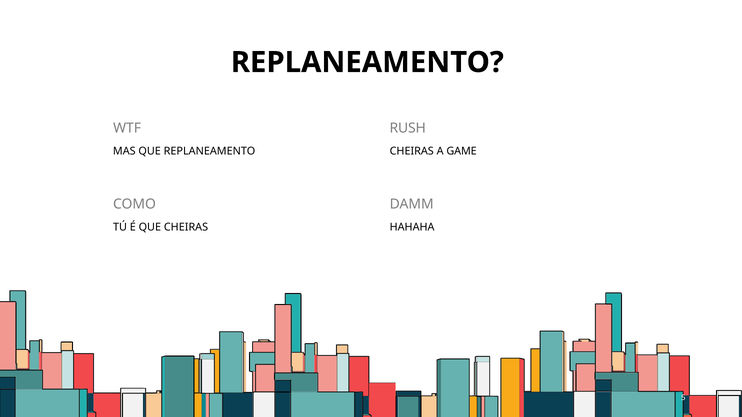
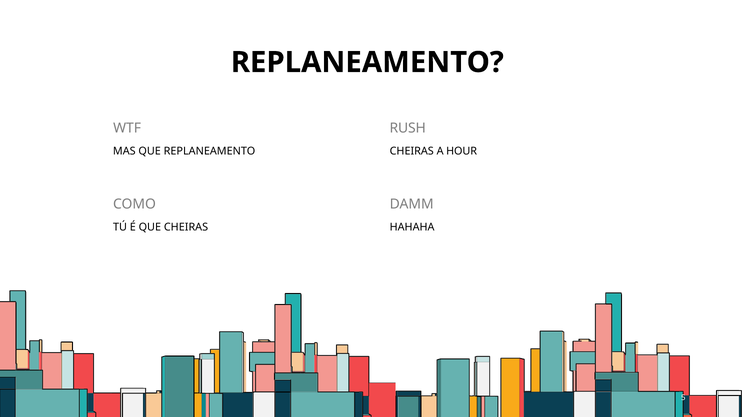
GAME: GAME -> HOUR
